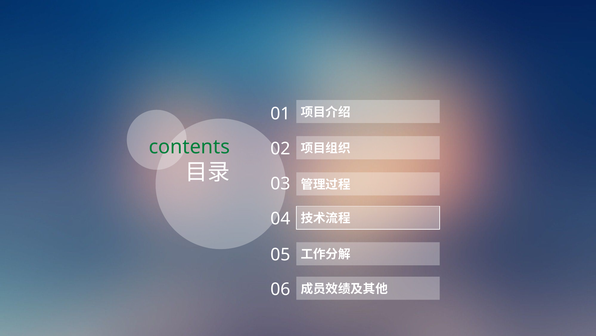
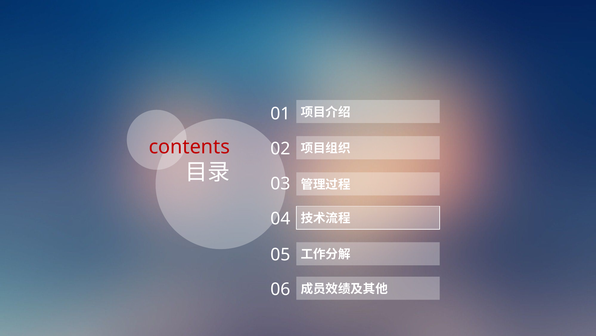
contents colour: green -> red
